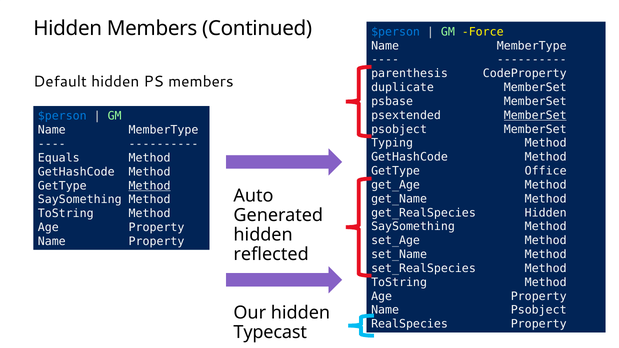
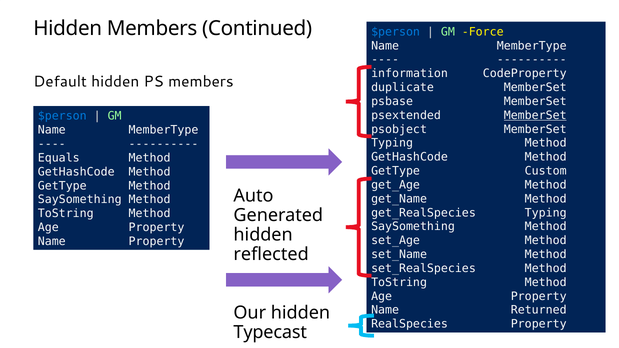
parenthesis: parenthesis -> information
Office: Office -> Custom
Method at (150, 186) underline: present -> none
get_RealSpecies Hidden: Hidden -> Typing
Psobject at (539, 310): Psobject -> Returned
